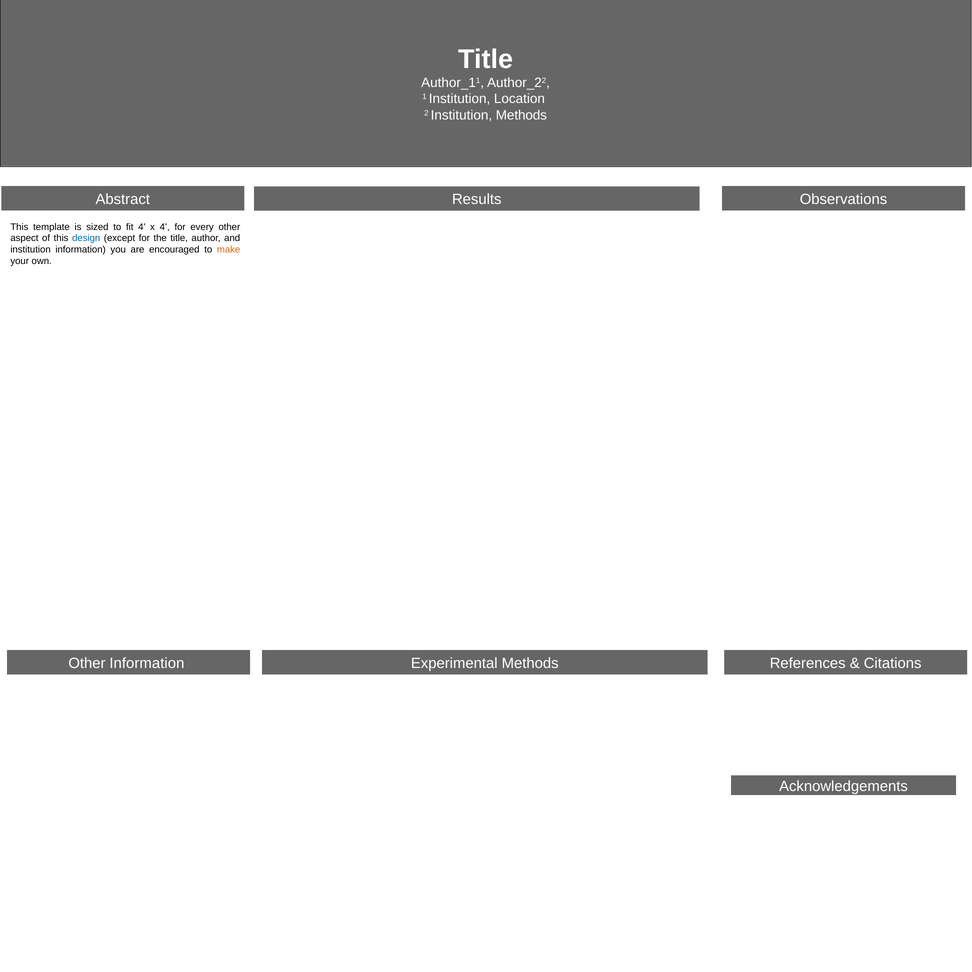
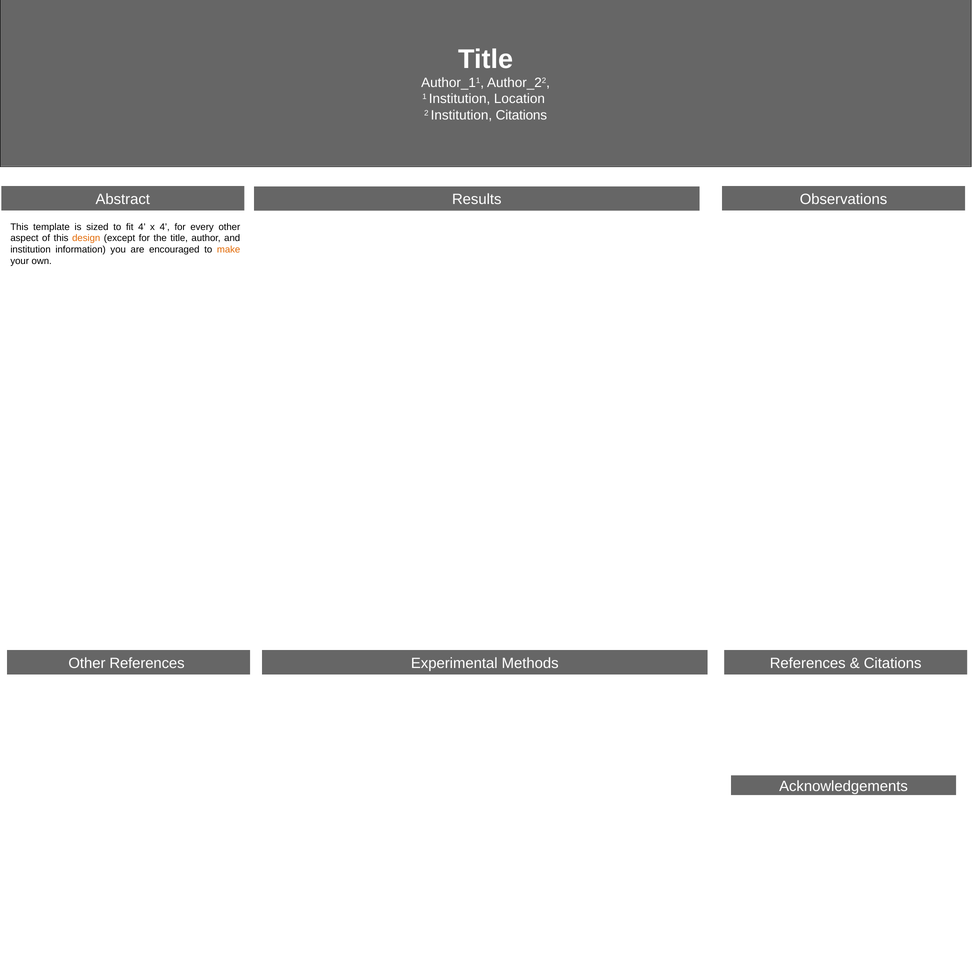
Institution Methods: Methods -> Citations
design colour: blue -> orange
Other Information: Information -> References
